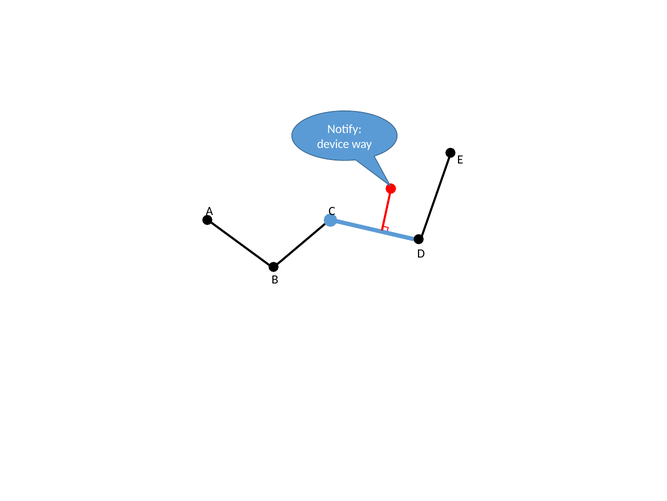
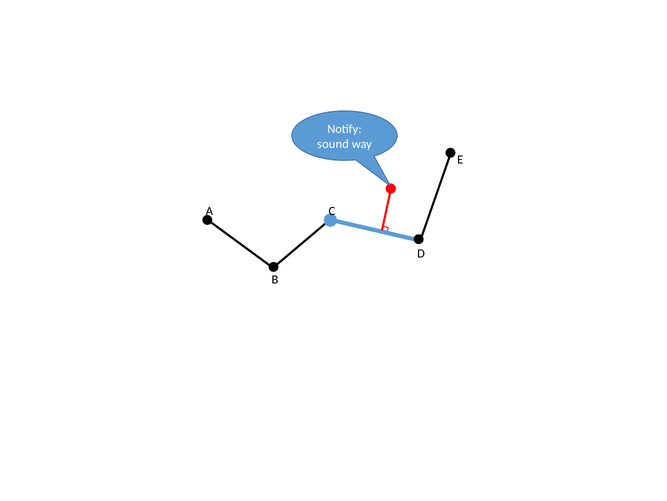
device: device -> sound
